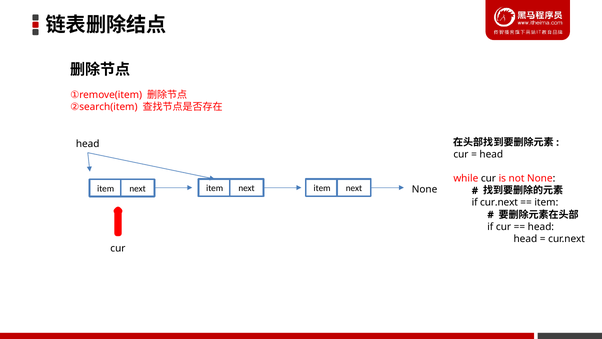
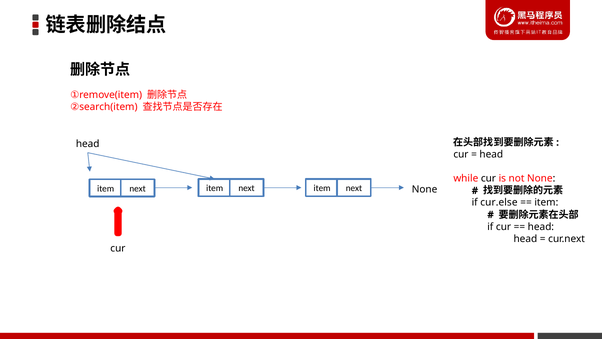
if cur.next: cur.next -> cur.else
